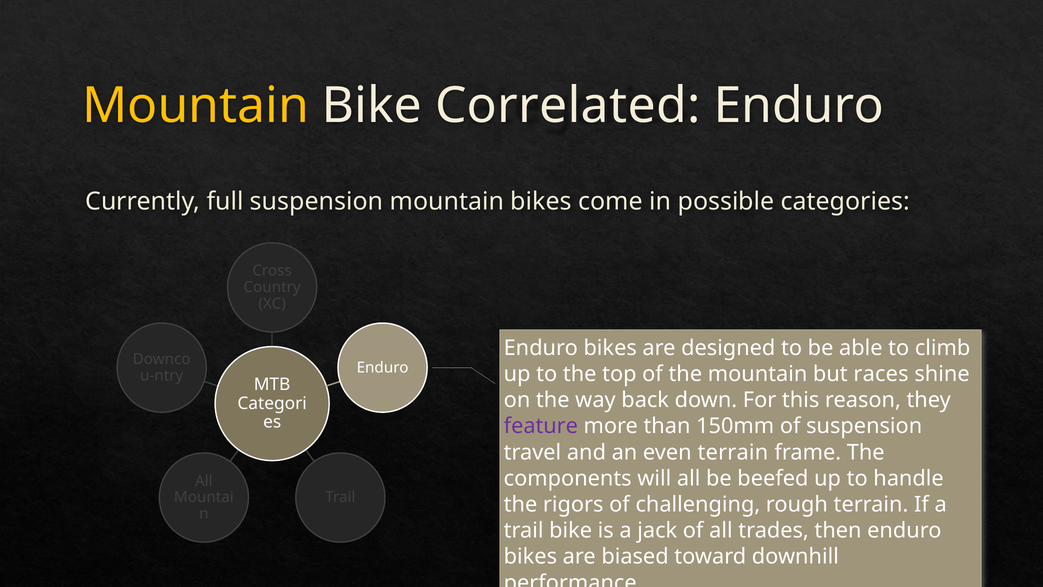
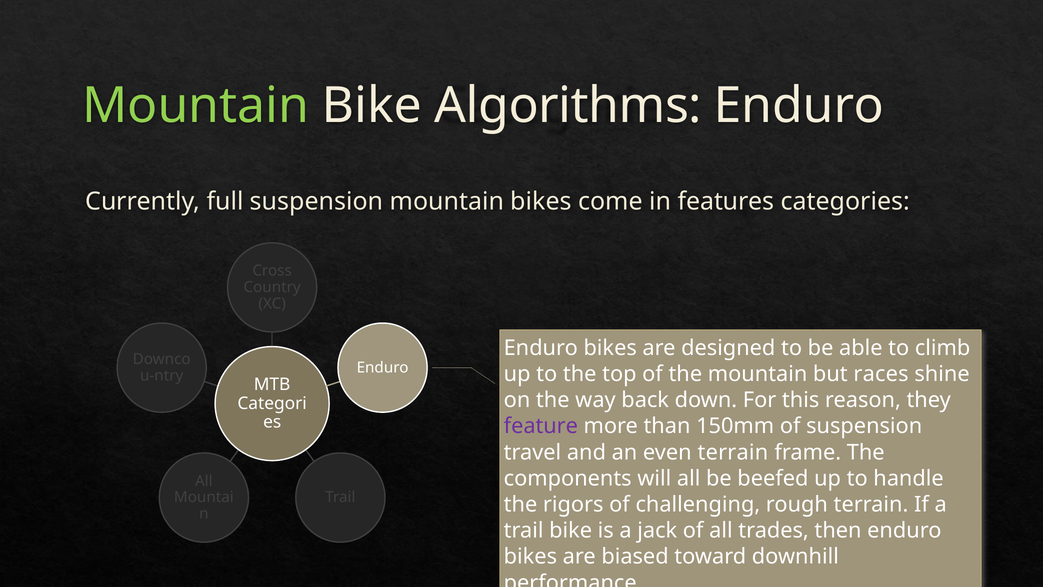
Mountain at (196, 106) colour: yellow -> light green
Correlated: Correlated -> Algorithms
possible: possible -> features
